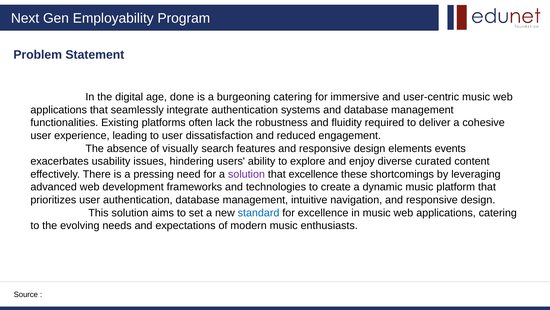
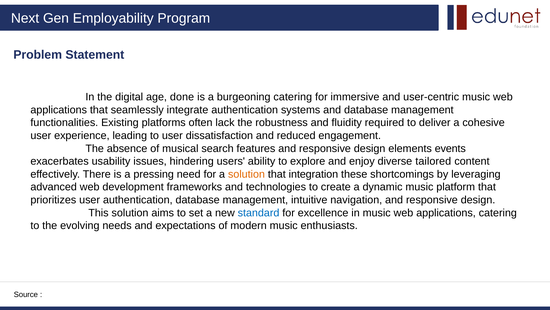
visually: visually -> musical
curated: curated -> tailored
solution at (246, 174) colour: purple -> orange
that excellence: excellence -> integration
